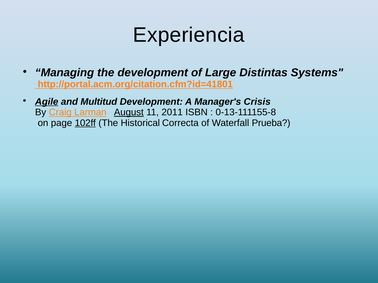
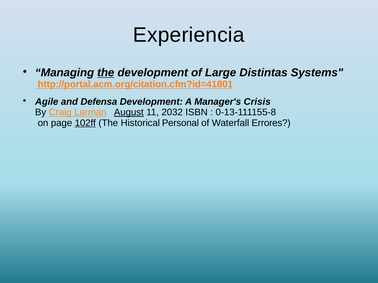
the at (106, 73) underline: none -> present
Agile underline: present -> none
Multitud: Multitud -> Defensa
2011: 2011 -> 2032
Correcta: Correcta -> Personal
Prueba: Prueba -> Errores
